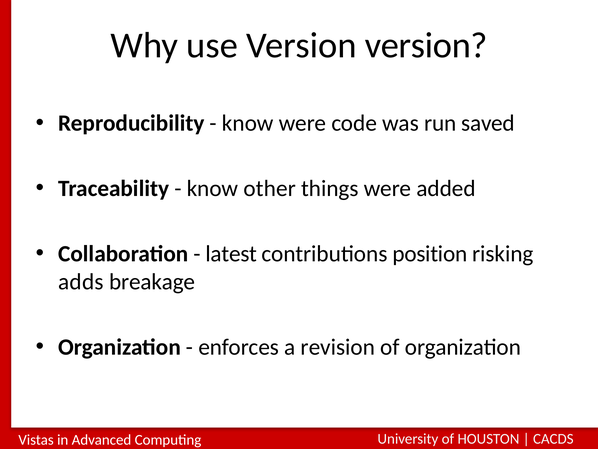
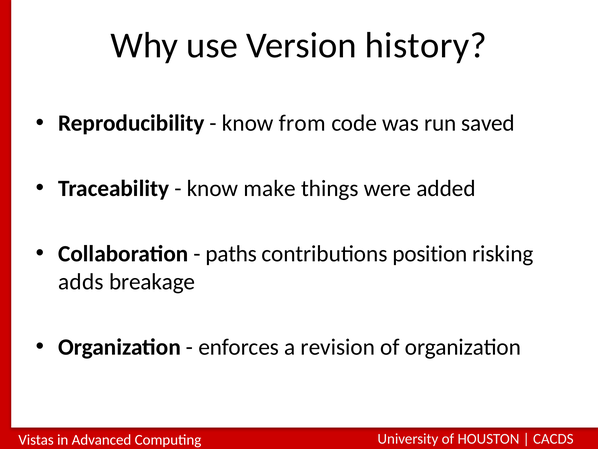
Version version: version -> history
know were: were -> from
other: other -> make
latest: latest -> paths
